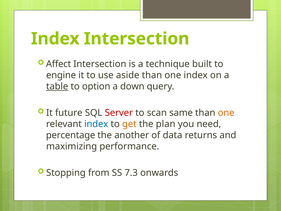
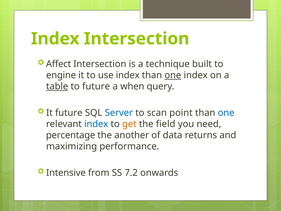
use aside: aside -> index
one at (173, 75) underline: none -> present
to option: option -> future
down: down -> when
Server colour: red -> blue
same: same -> point
one at (226, 113) colour: orange -> blue
plan: plan -> field
Stopping: Stopping -> Intensive
7.3: 7.3 -> 7.2
